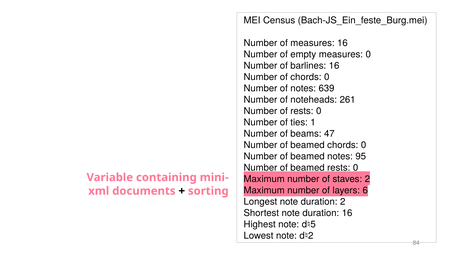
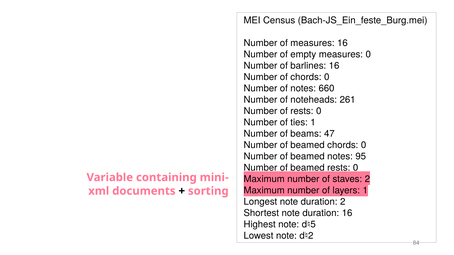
639: 639 -> 660
layers 6: 6 -> 1
